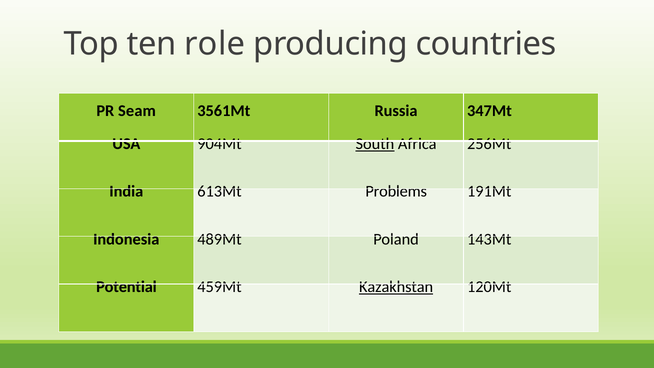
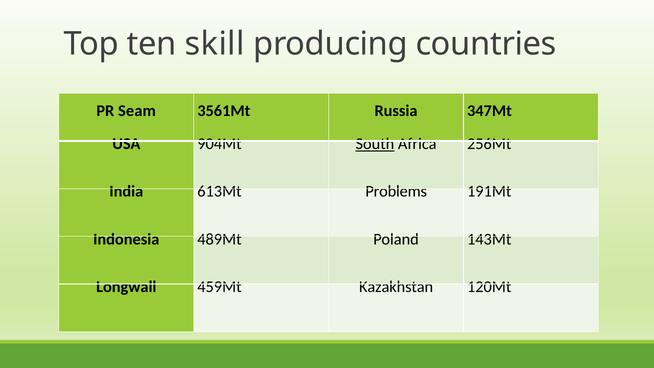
role: role -> skill
Potential: Potential -> Longwall
Kazakhstan underline: present -> none
